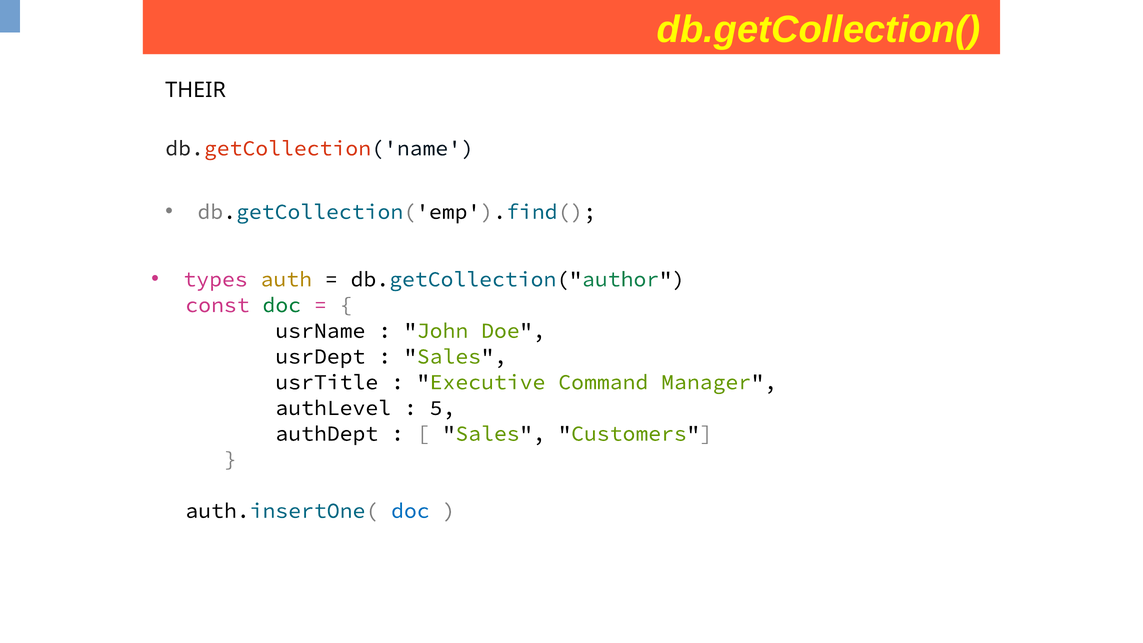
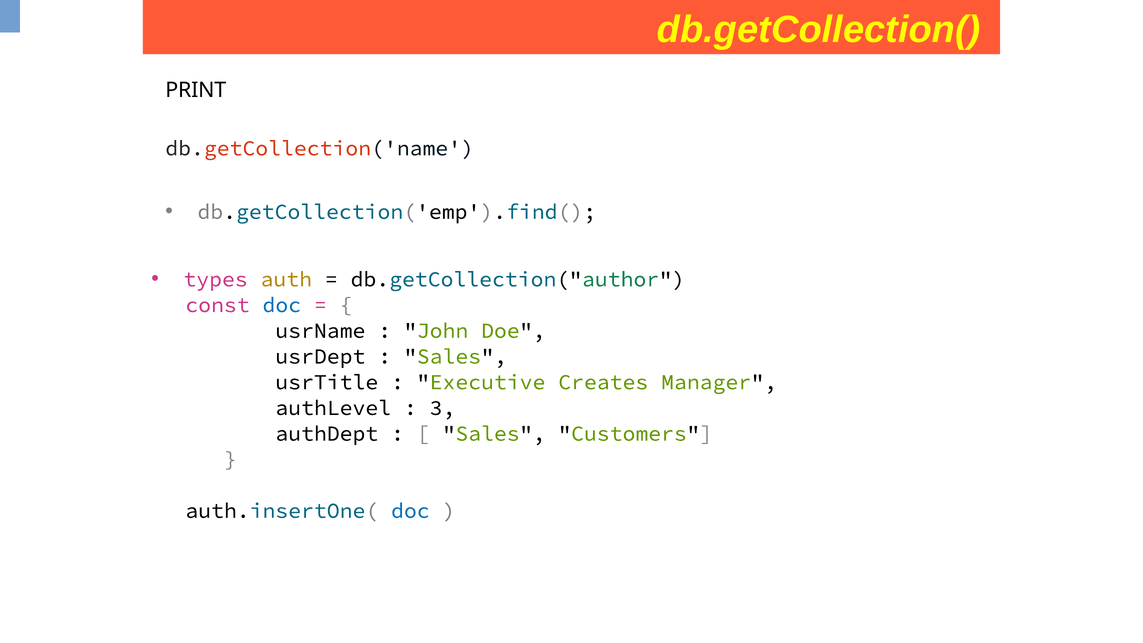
THEIR: THEIR -> PRINT
doc at (282, 305) colour: green -> blue
Command: Command -> Creates
5: 5 -> 3
